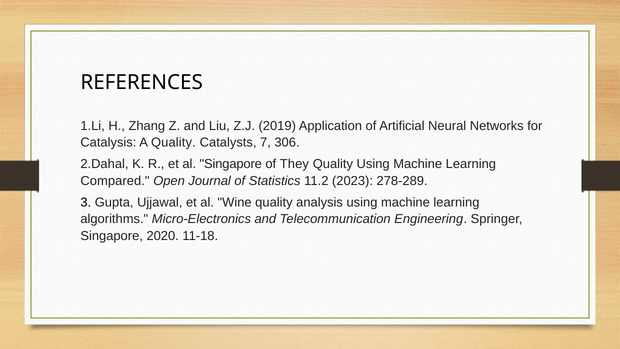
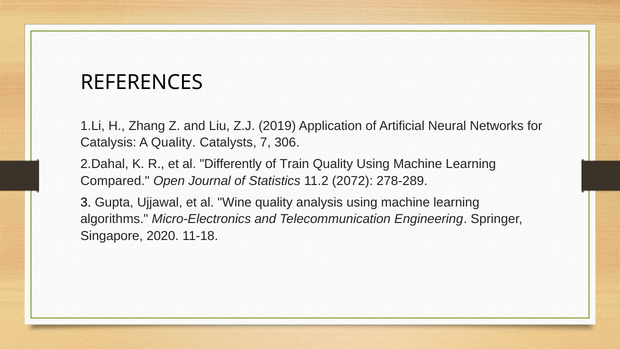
al Singapore: Singapore -> Differently
They: They -> Train
2023: 2023 -> 2072
